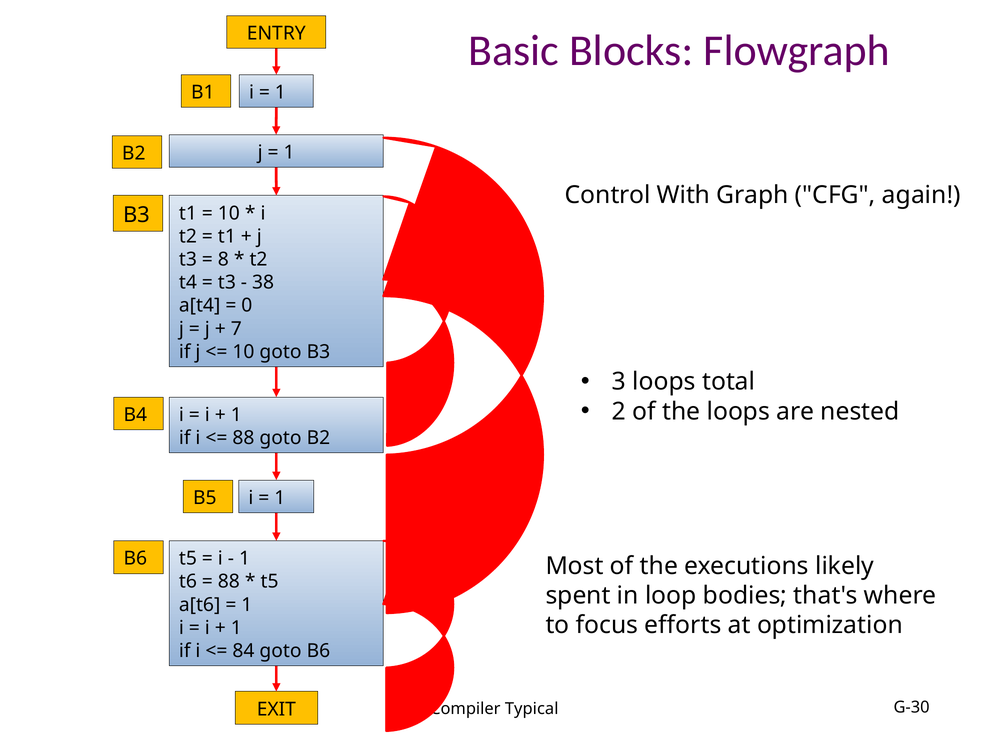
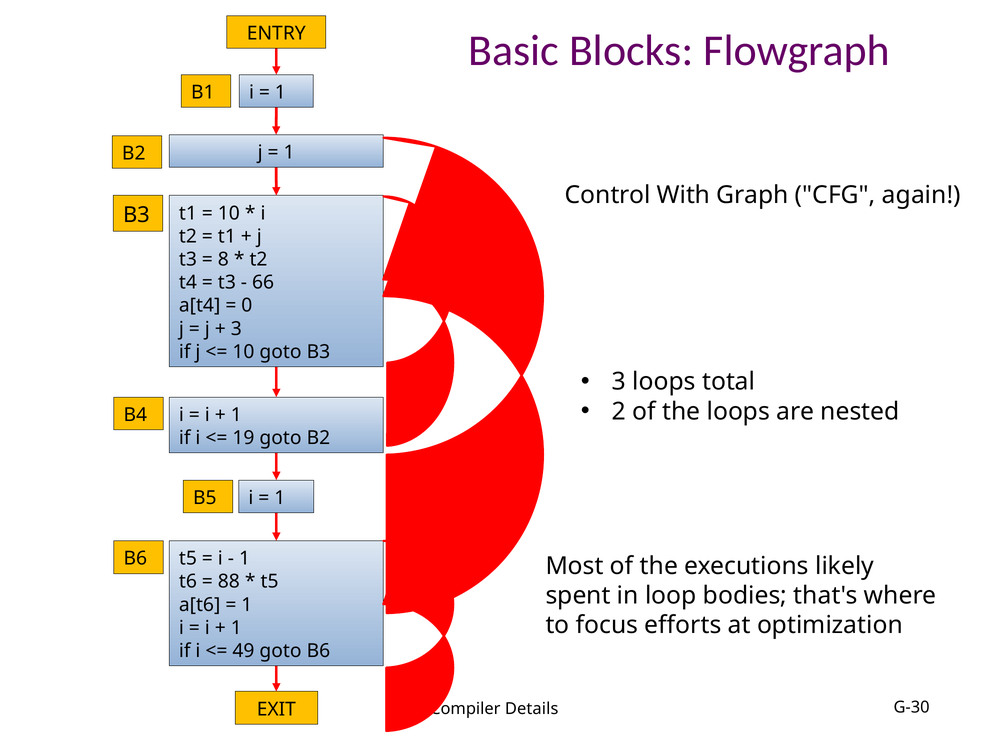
38: 38 -> 66
7 at (236, 329): 7 -> 3
88 at (243, 438): 88 -> 19
84: 84 -> 49
Typical: Typical -> Details
